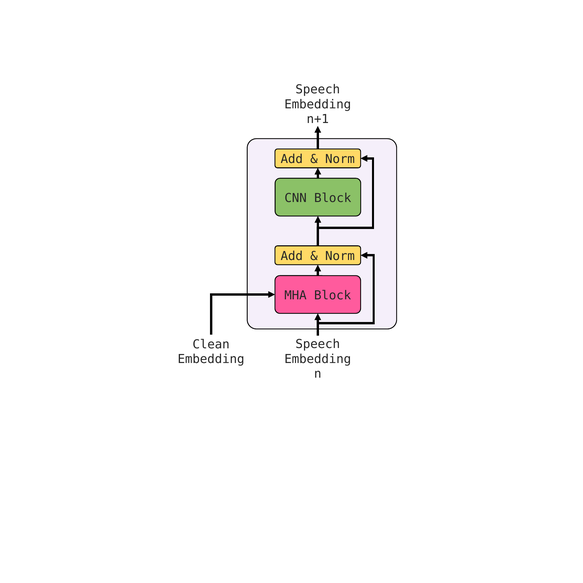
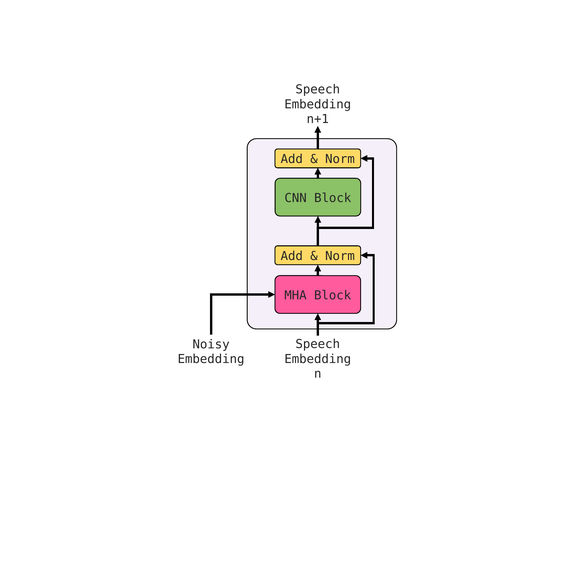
Clean: Clean -> Noisy
